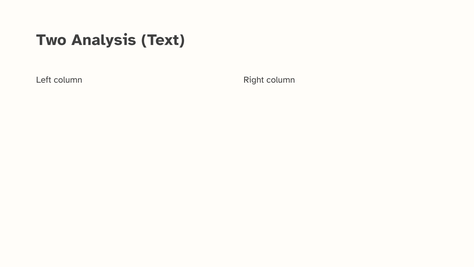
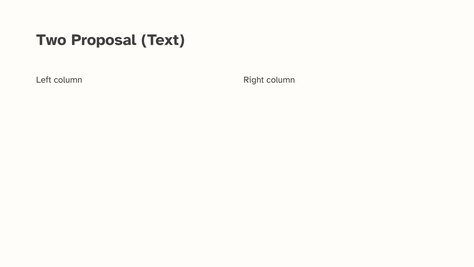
Analysis: Analysis -> Proposal
